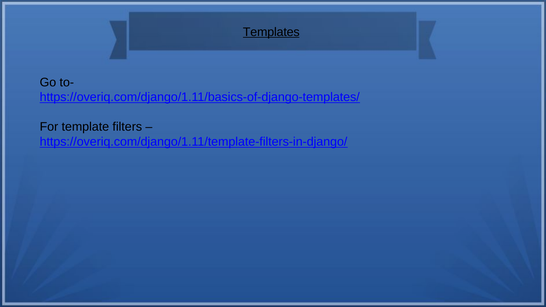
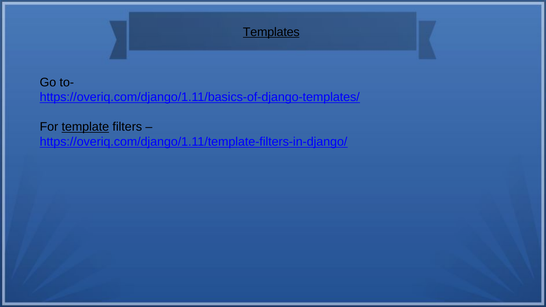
template underline: none -> present
